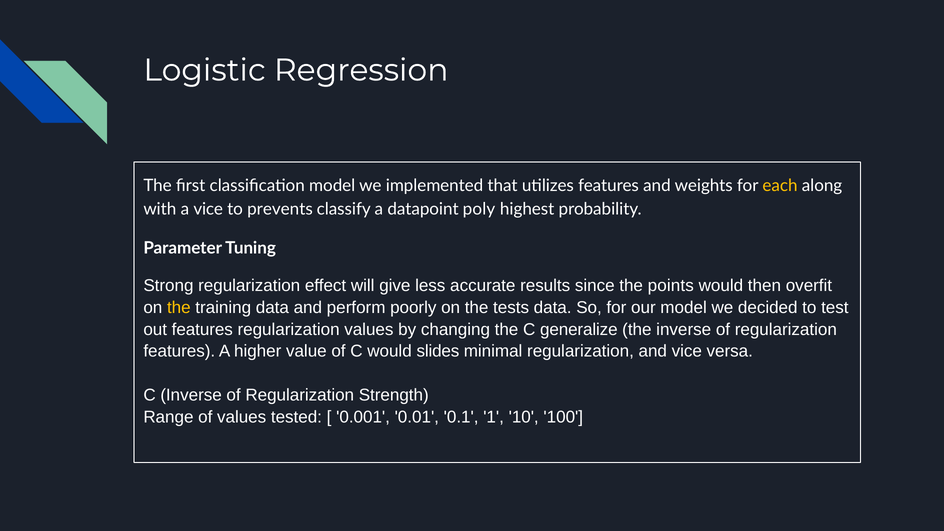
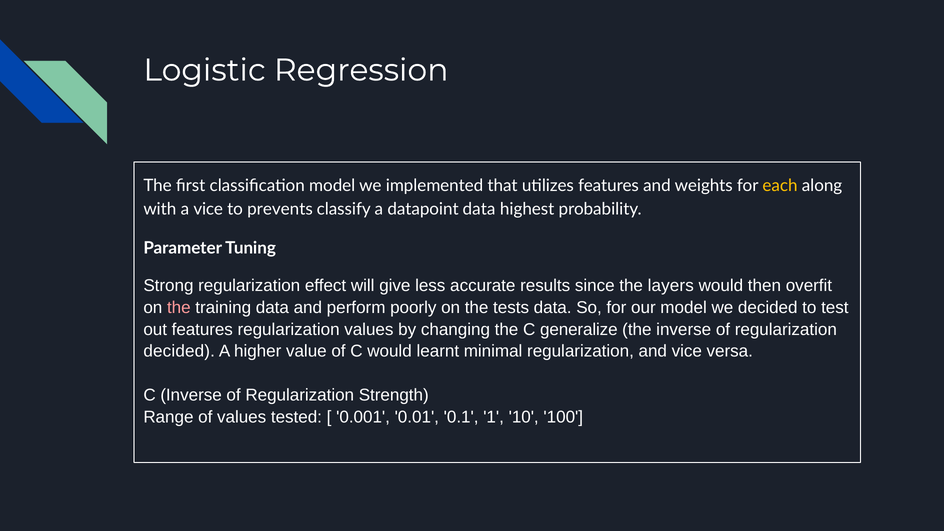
datapoint poly: poly -> data
points: points -> layers
the at (179, 308) colour: yellow -> pink
features at (179, 351): features -> decided
slides: slides -> learnt
